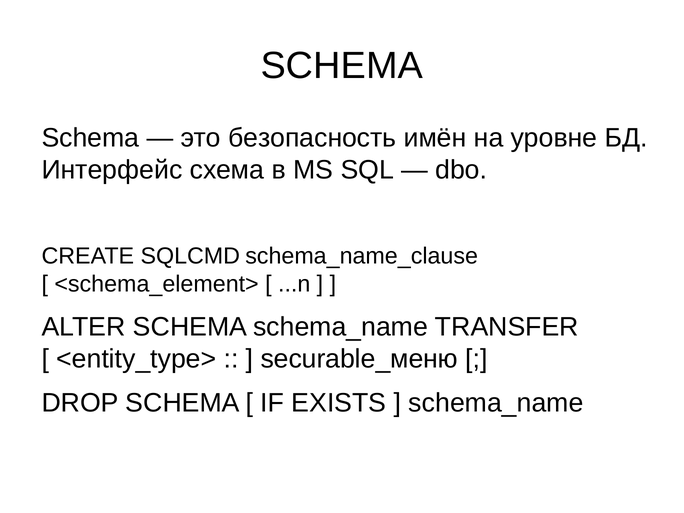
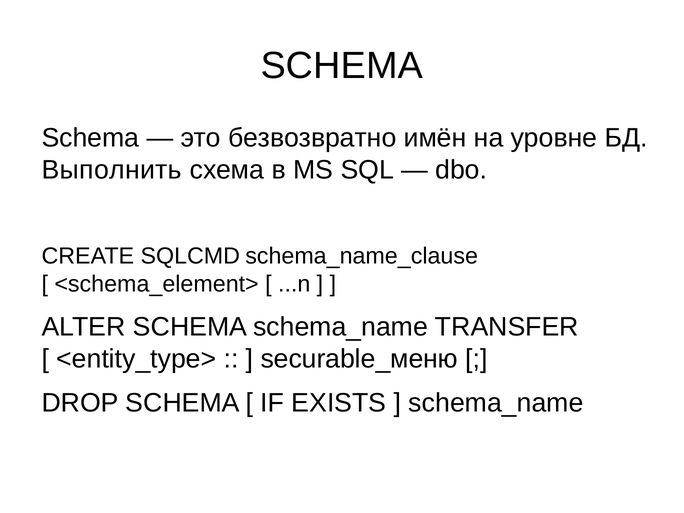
безопасность: безопасность -> безвозвратно
Интерфейс: Интерфейс -> Выполнить
